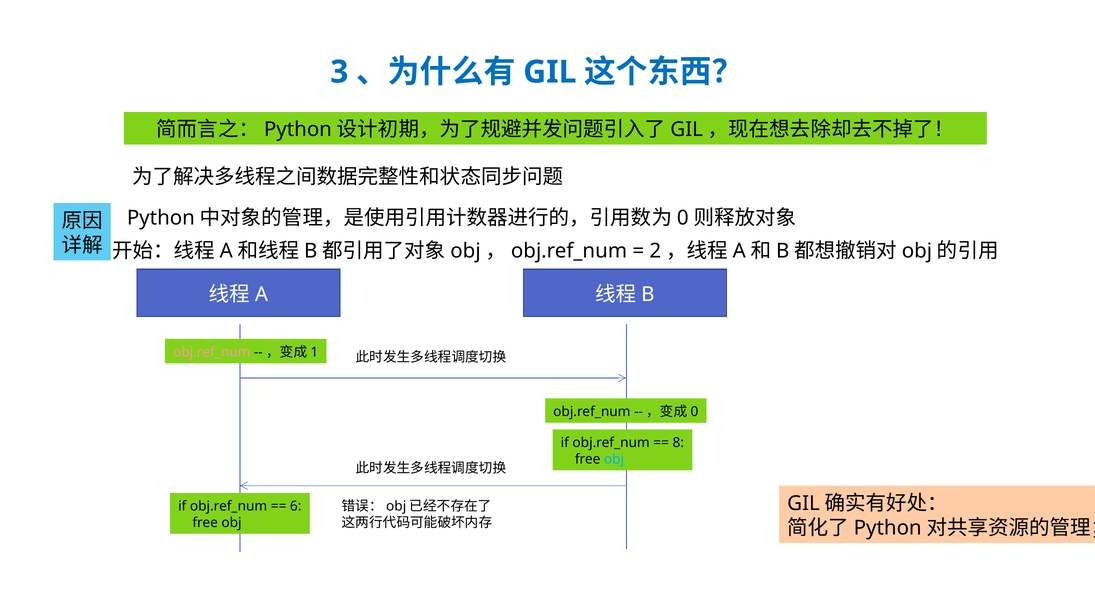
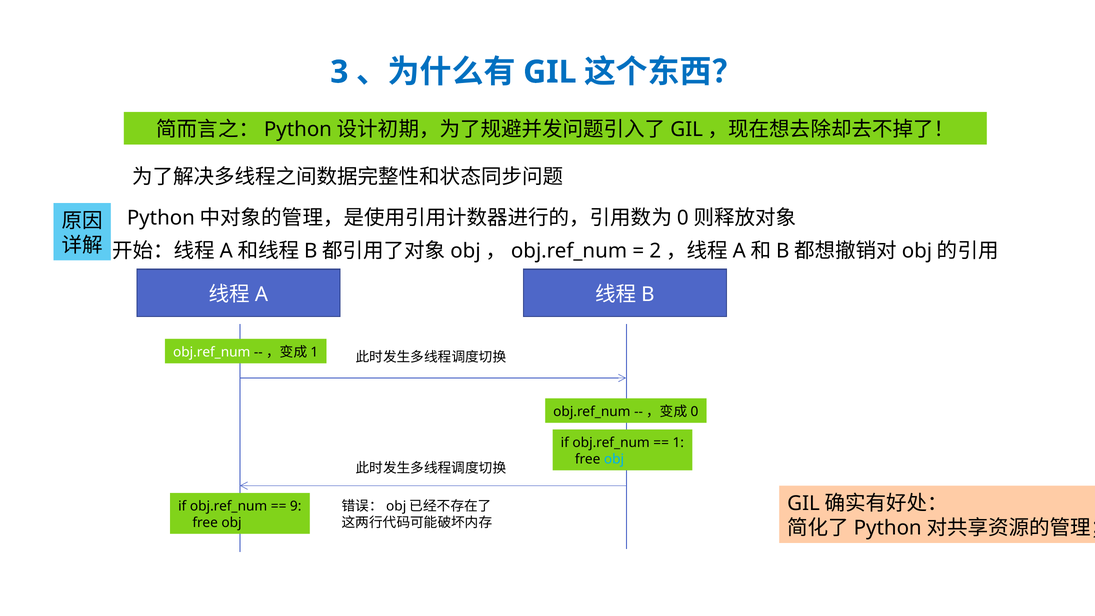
obj.ref_num at (212, 352) colour: pink -> white
8: 8 -> 1
6: 6 -> 9
